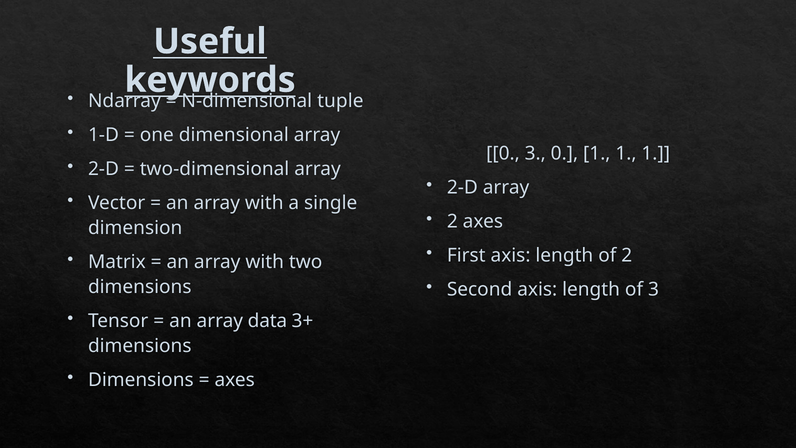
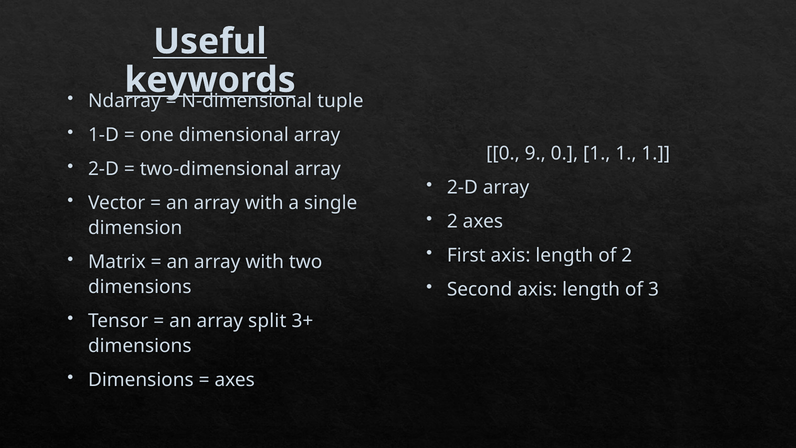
0 3: 3 -> 9
data: data -> split
